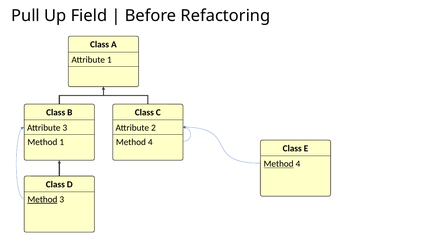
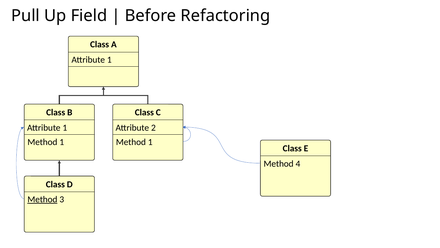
3 at (65, 127): 3 -> 1
4 at (150, 142): 4 -> 1
Method at (279, 164) underline: present -> none
